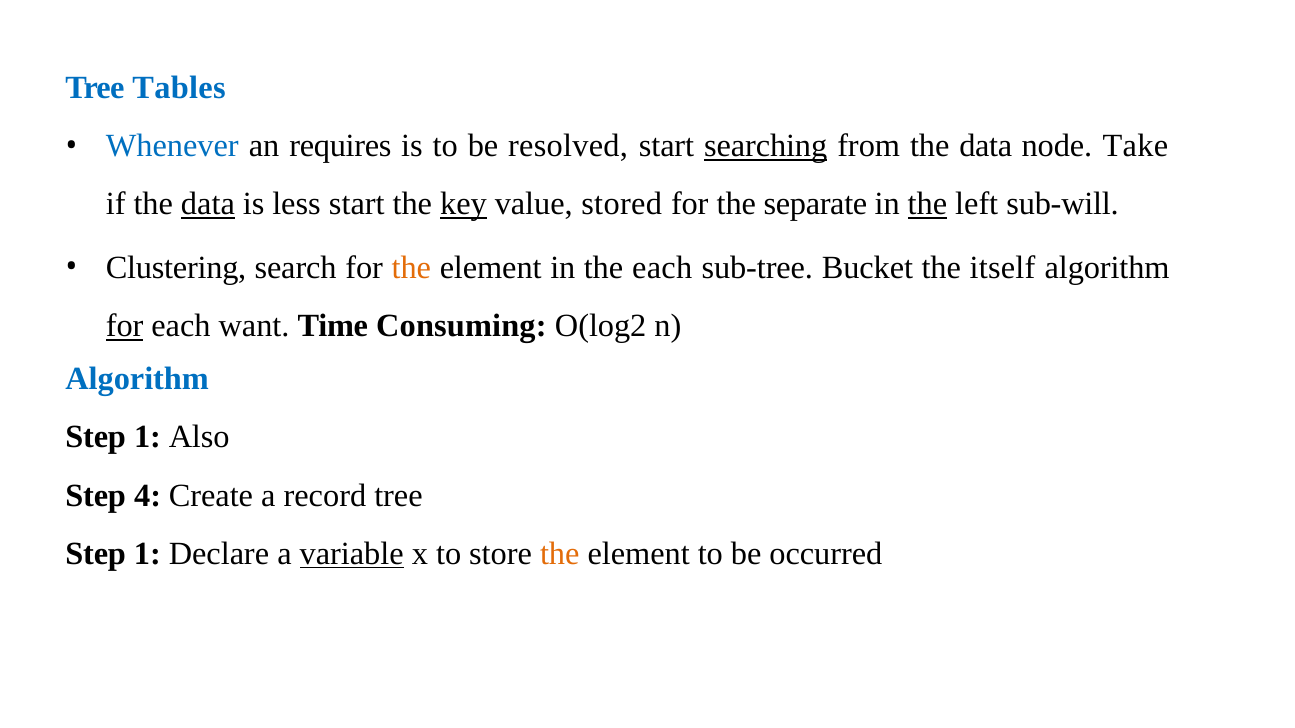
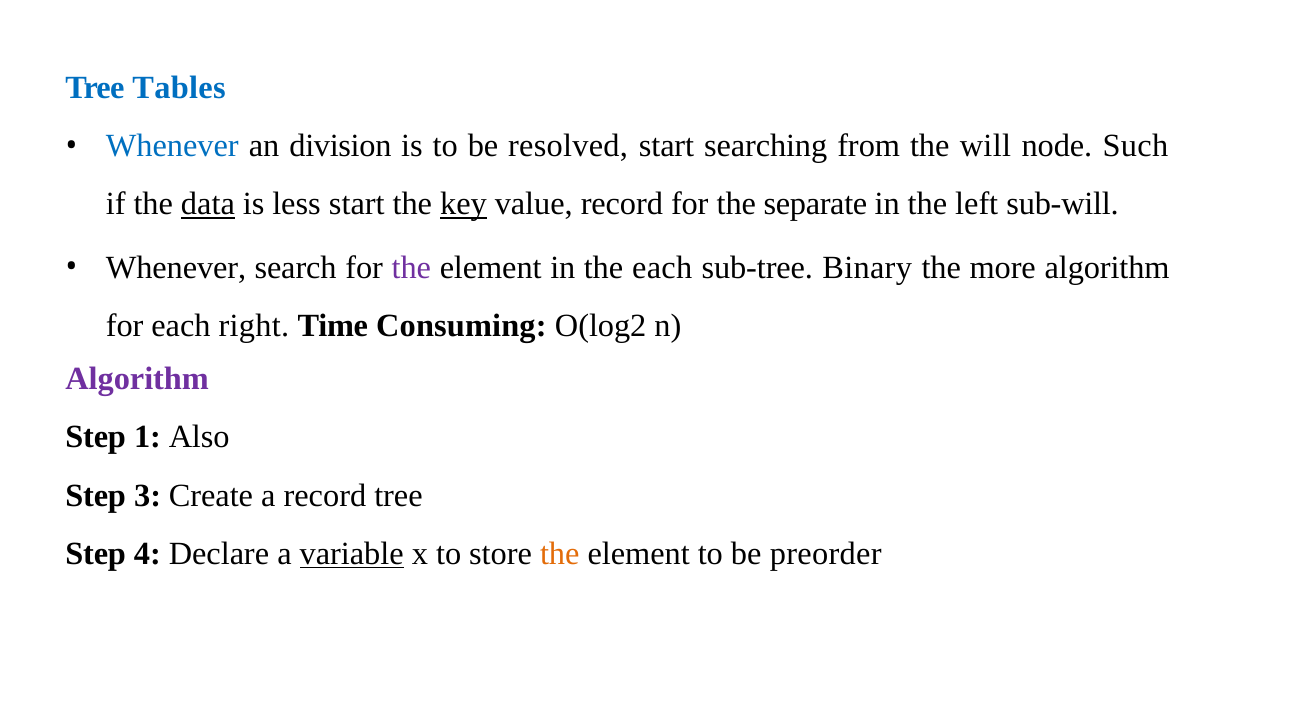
requires: requires -> division
searching underline: present -> none
from the data: data -> will
Take: Take -> Such
value stored: stored -> record
the at (927, 204) underline: present -> none
Clustering at (176, 268): Clustering -> Whenever
the at (411, 268) colour: orange -> purple
Bucket: Bucket -> Binary
itself: itself -> more
for at (125, 326) underline: present -> none
want: want -> right
Algorithm at (137, 379) colour: blue -> purple
4: 4 -> 3
1 at (147, 554): 1 -> 4
occurred: occurred -> preorder
